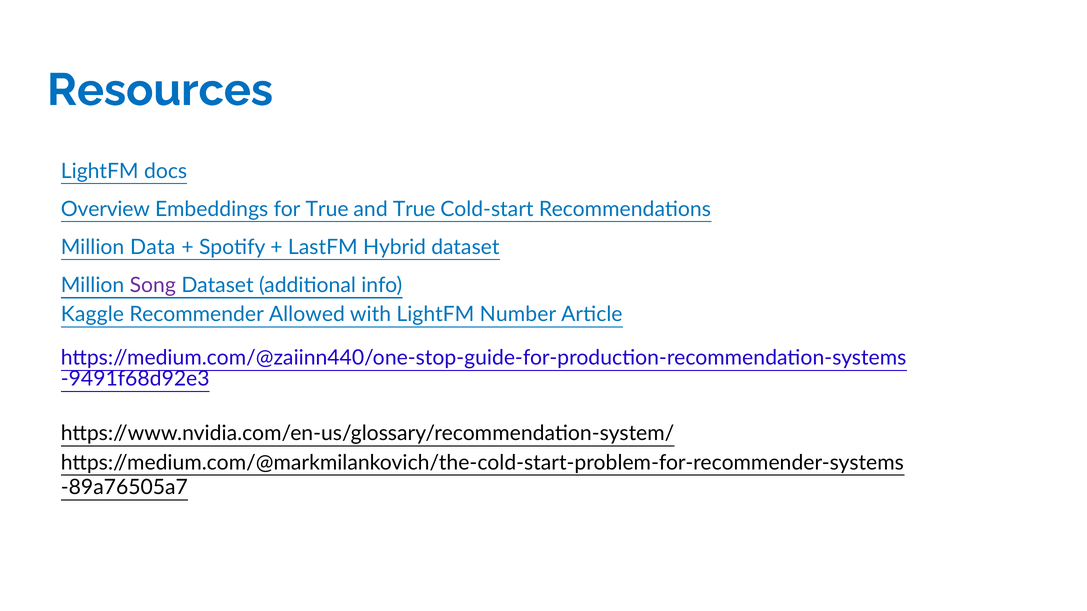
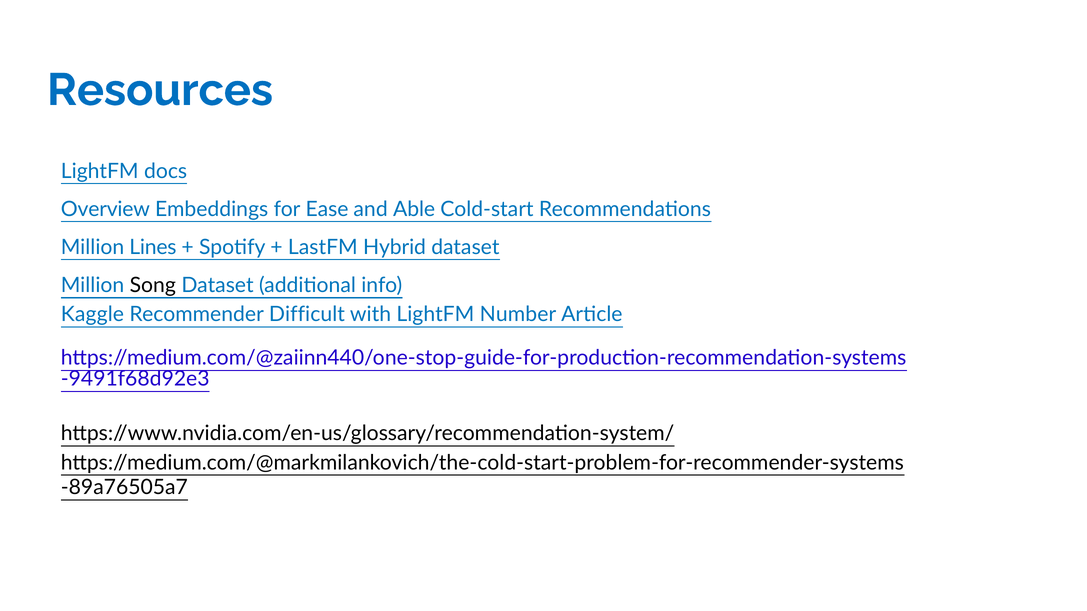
for True: True -> Ease
and True: True -> Able
Data: Data -> Lines
Song colour: purple -> black
Allowed: Allowed -> Difficult
